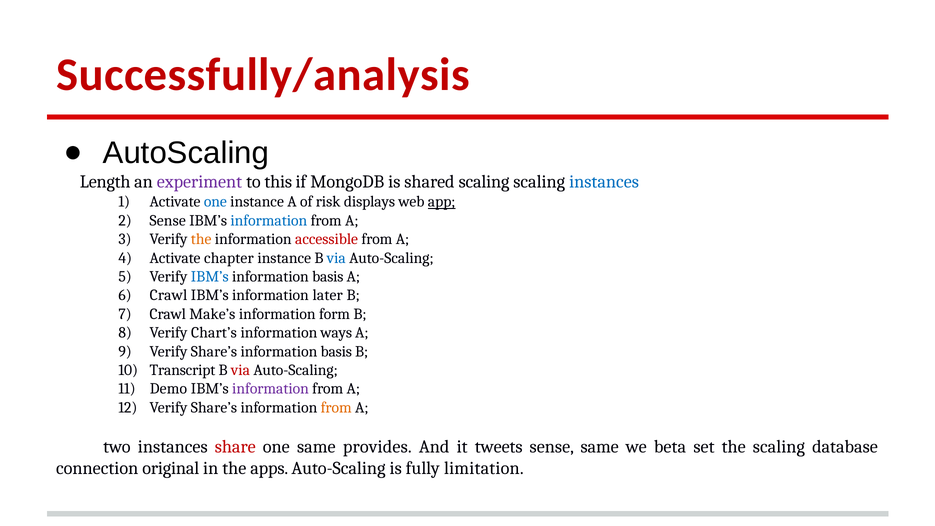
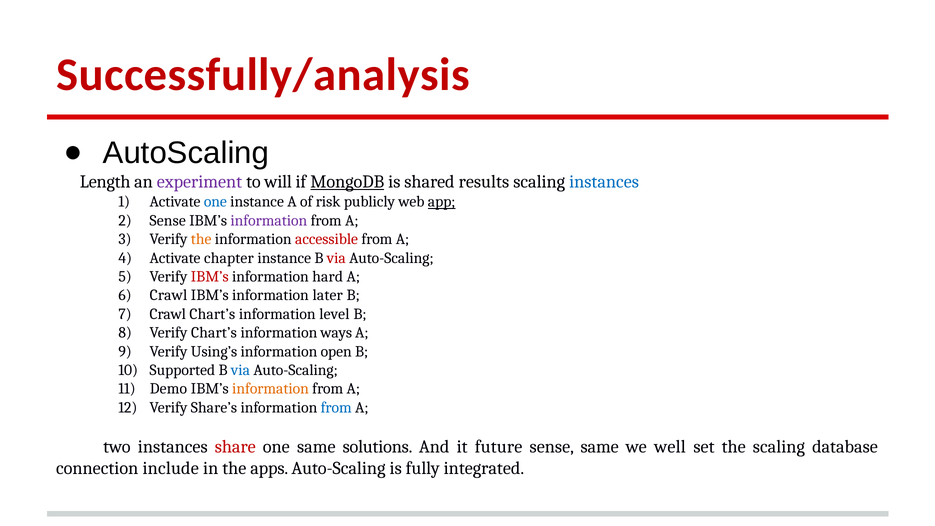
this: this -> will
MongoDB underline: none -> present
shared scaling: scaling -> results
displays: displays -> publicly
information at (269, 220) colour: blue -> purple
via at (336, 258) colour: blue -> red
IBM’s at (210, 277) colour: blue -> red
basis at (328, 277): basis -> hard
Crawl Make’s: Make’s -> Chart’s
form: form -> level
Share’s at (214, 351): Share’s -> Using’s
basis at (336, 351): basis -> open
Transcript: Transcript -> Supported
via at (240, 370) colour: red -> blue
information at (270, 389) colour: purple -> orange
from at (336, 407) colour: orange -> blue
provides: provides -> solutions
tweets: tweets -> future
beta: beta -> well
original: original -> include
limitation: limitation -> integrated
